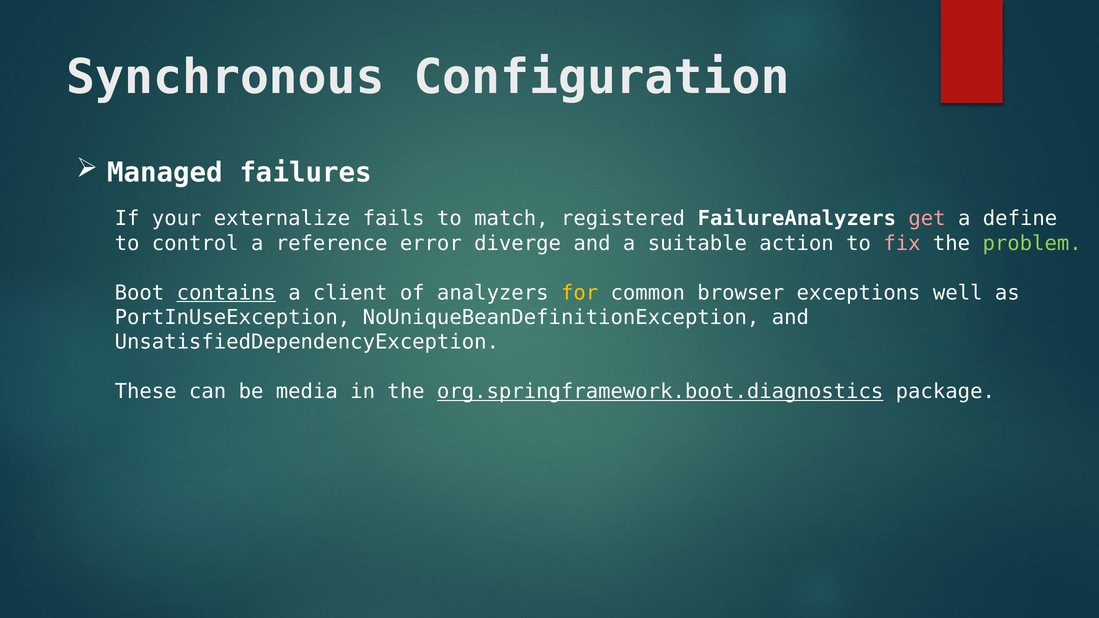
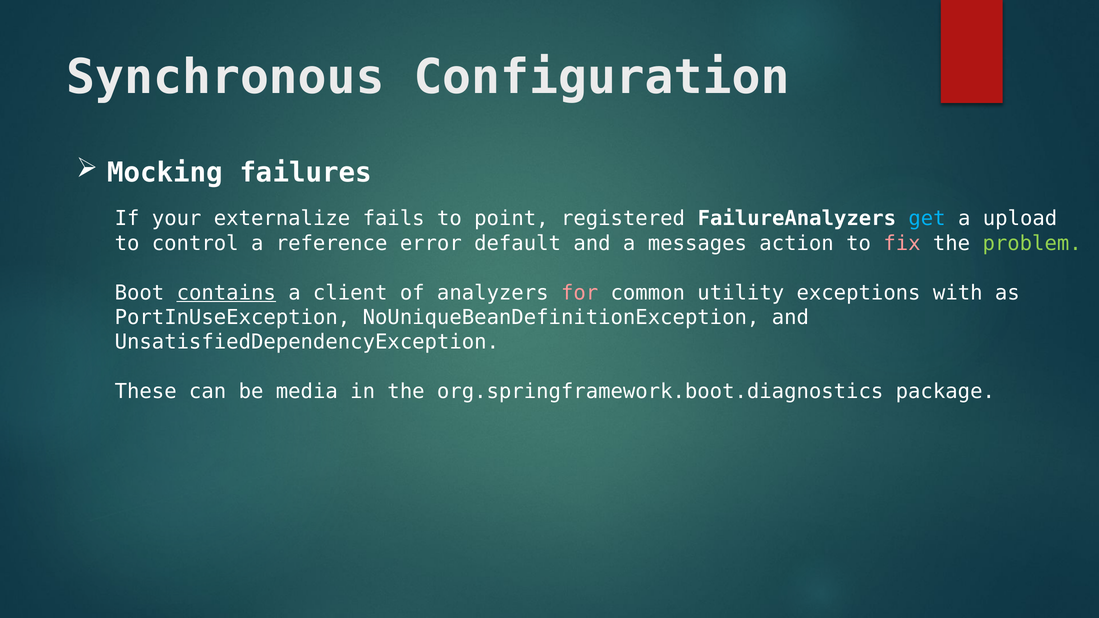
Managed: Managed -> Mocking
match: match -> point
get colour: pink -> light blue
define: define -> upload
diverge: diverge -> default
suitable: suitable -> messages
for colour: yellow -> pink
browser: browser -> utility
well: well -> with
org.springframework.boot.diagnostics underline: present -> none
